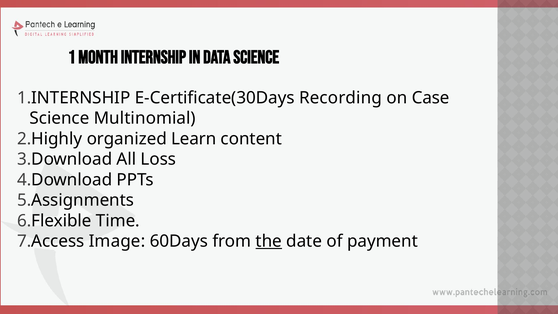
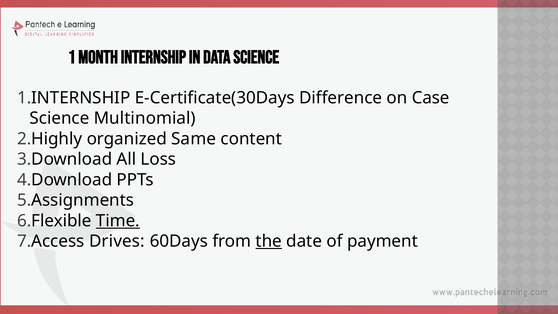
Recording: Recording -> Difference
Learn: Learn -> Same
Time underline: none -> present
Image: Image -> Drives
